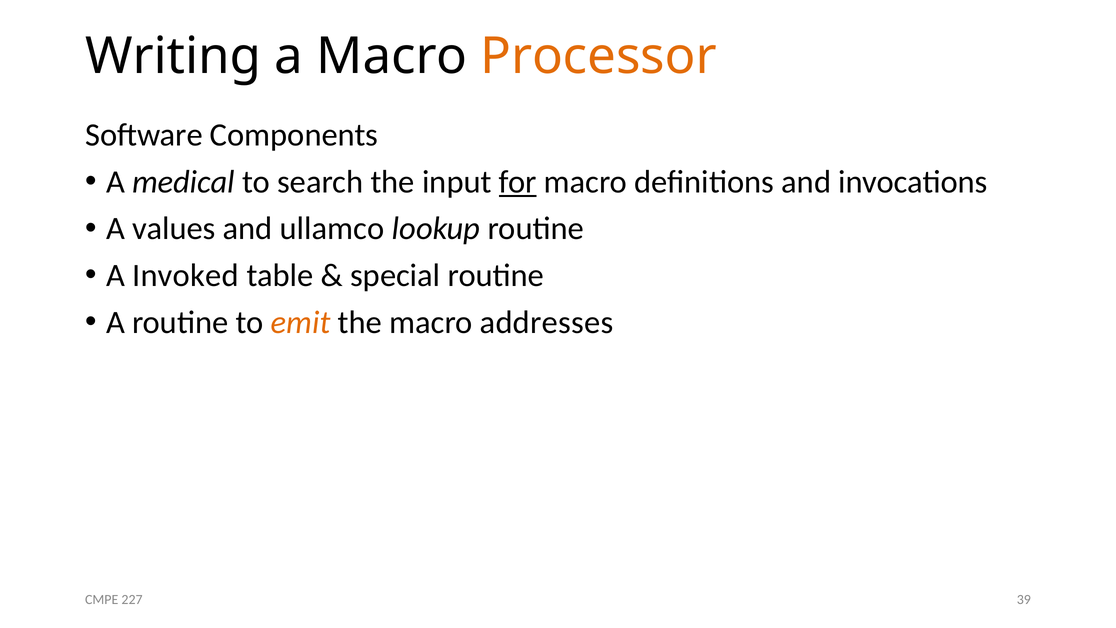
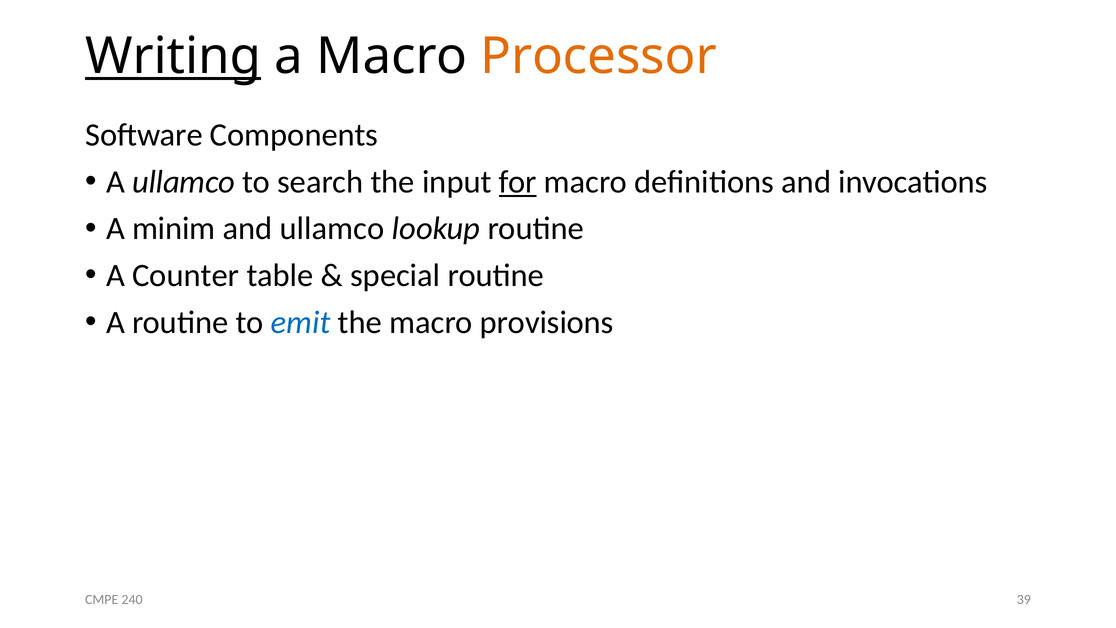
Writing underline: none -> present
A medical: medical -> ullamco
values: values -> minim
Invoked: Invoked -> Counter
emit colour: orange -> blue
addresses: addresses -> provisions
227: 227 -> 240
